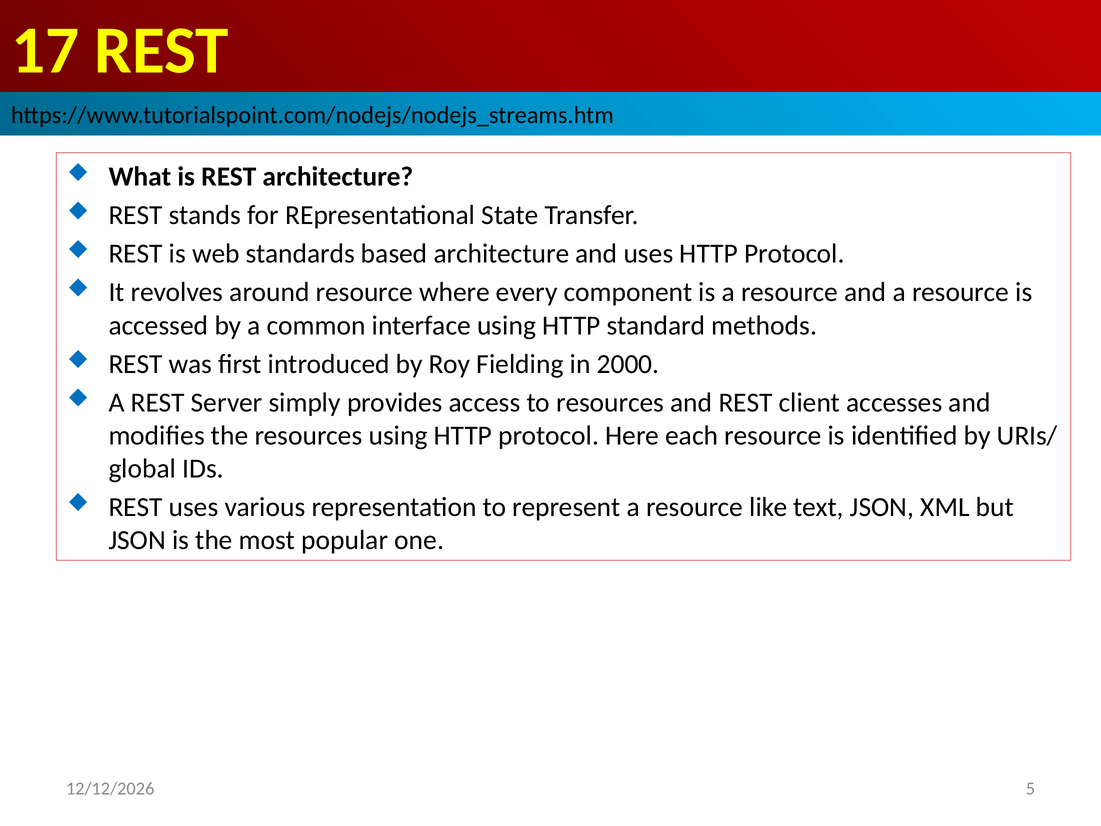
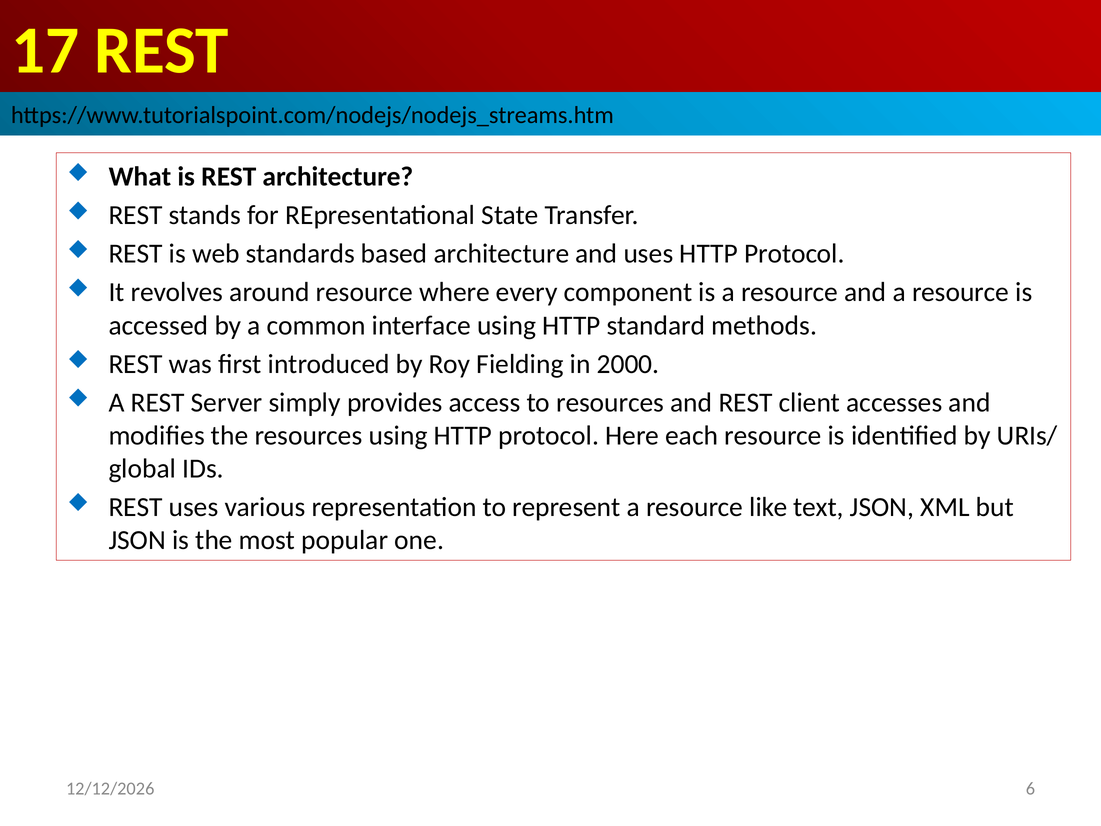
5: 5 -> 6
